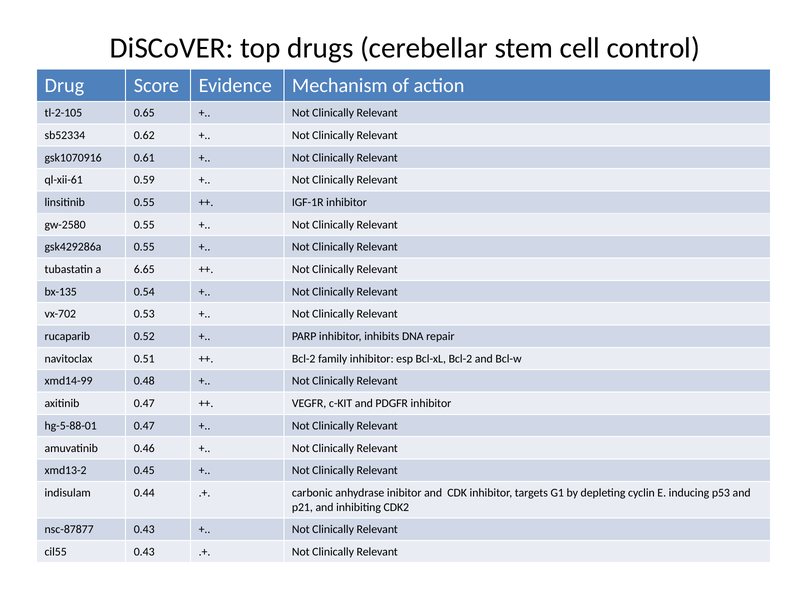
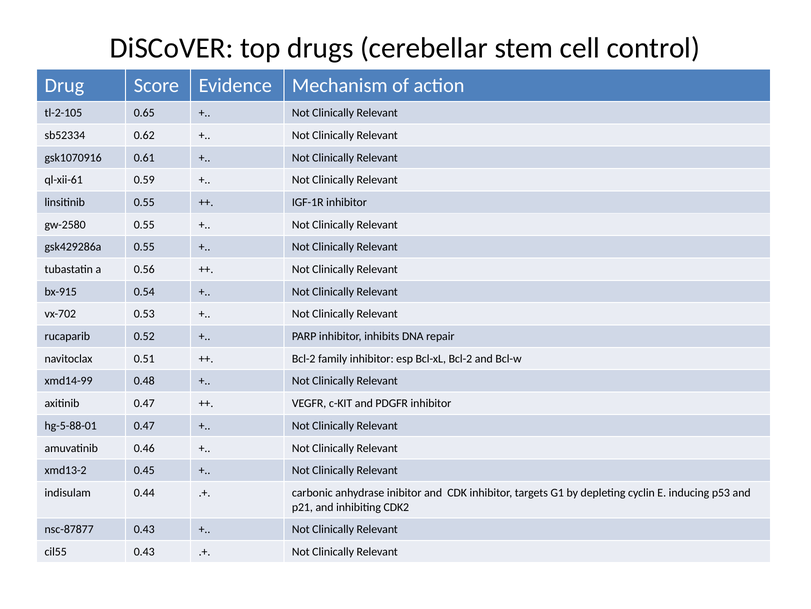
6.65: 6.65 -> 0.56
bx-135: bx-135 -> bx-915
